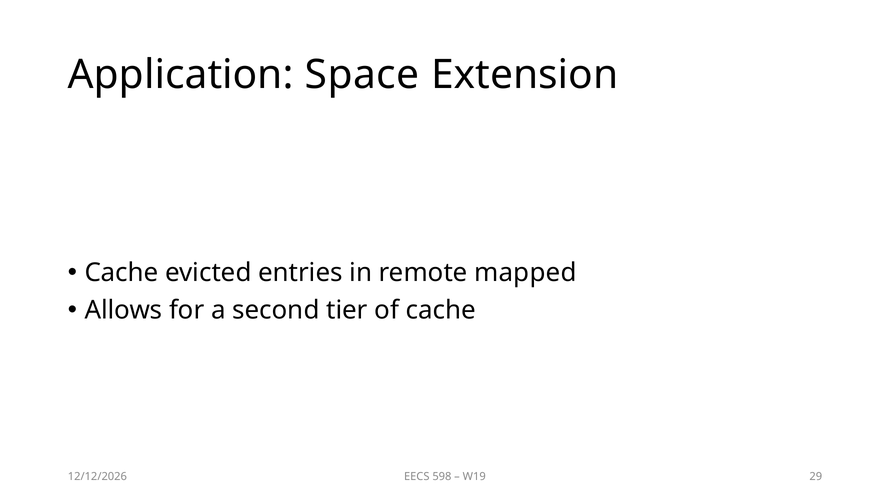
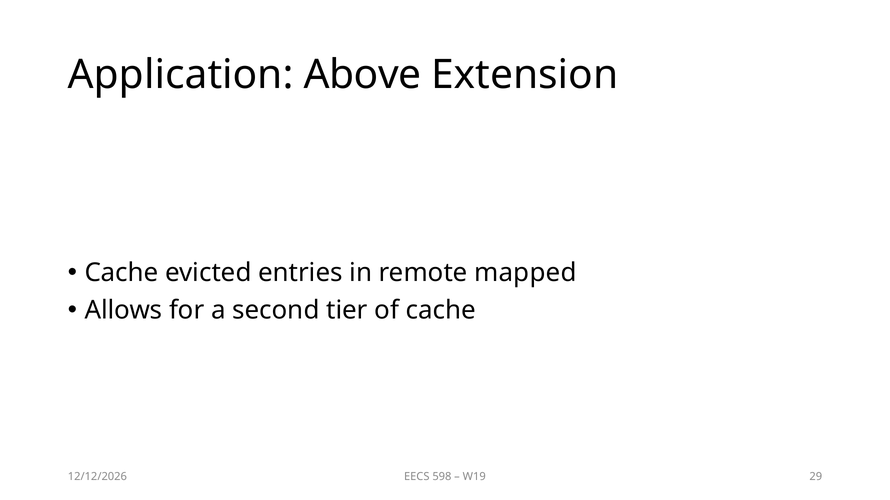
Space: Space -> Above
